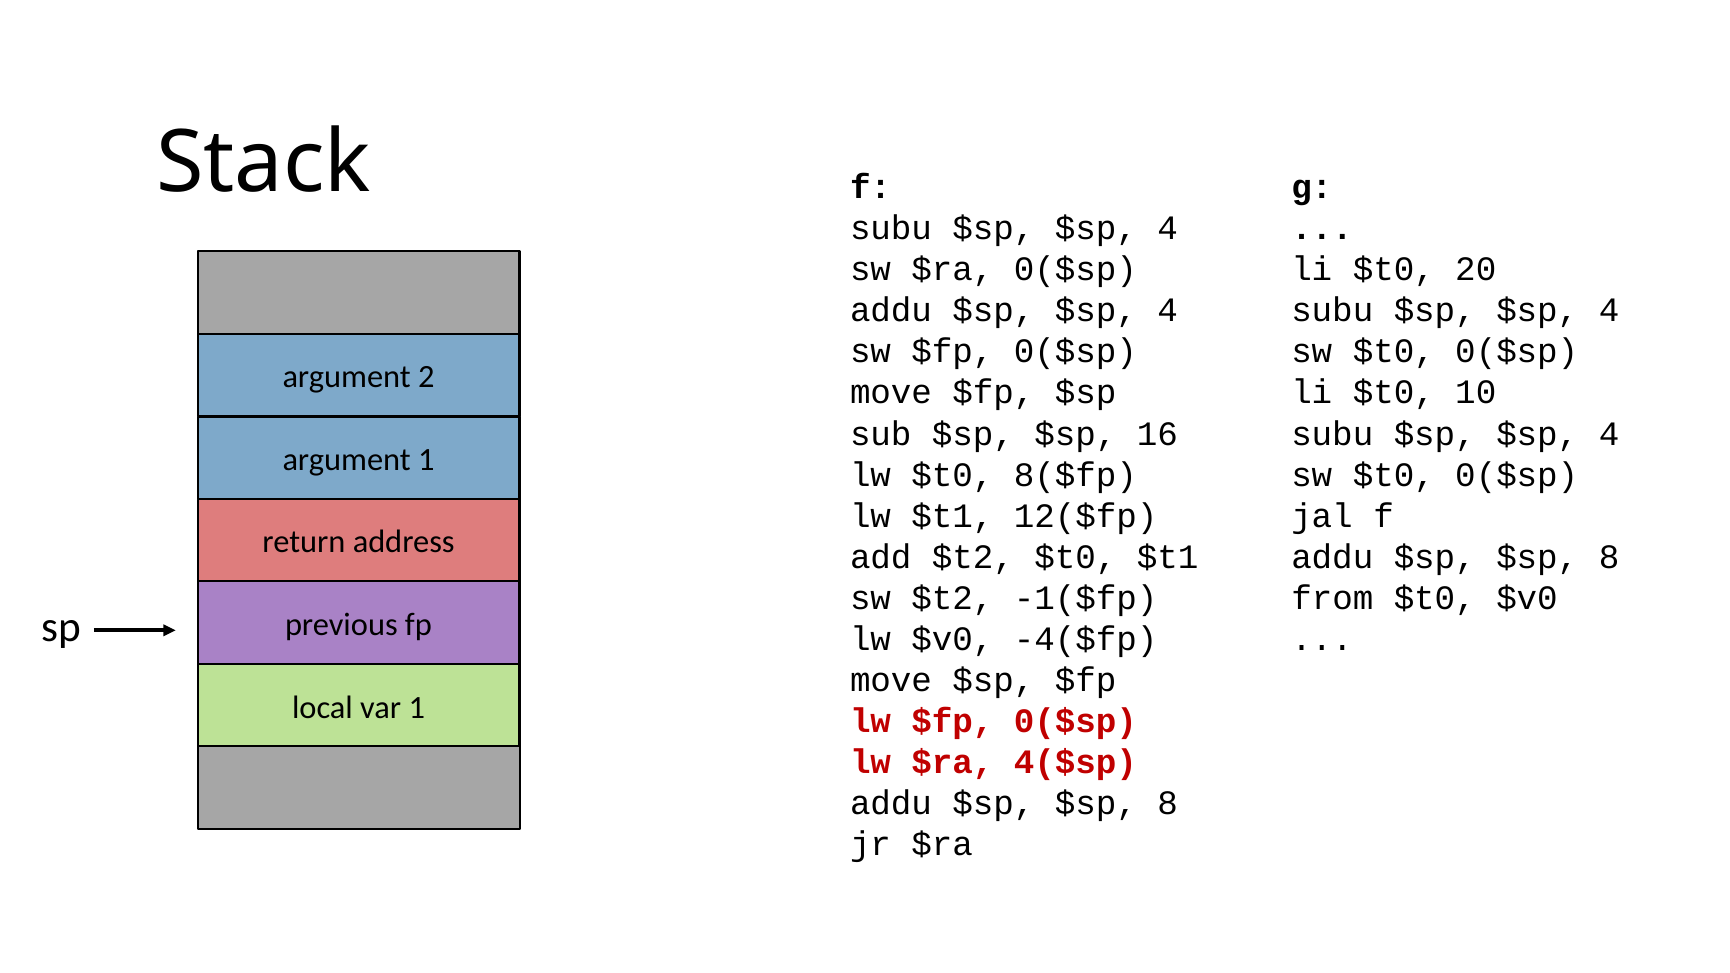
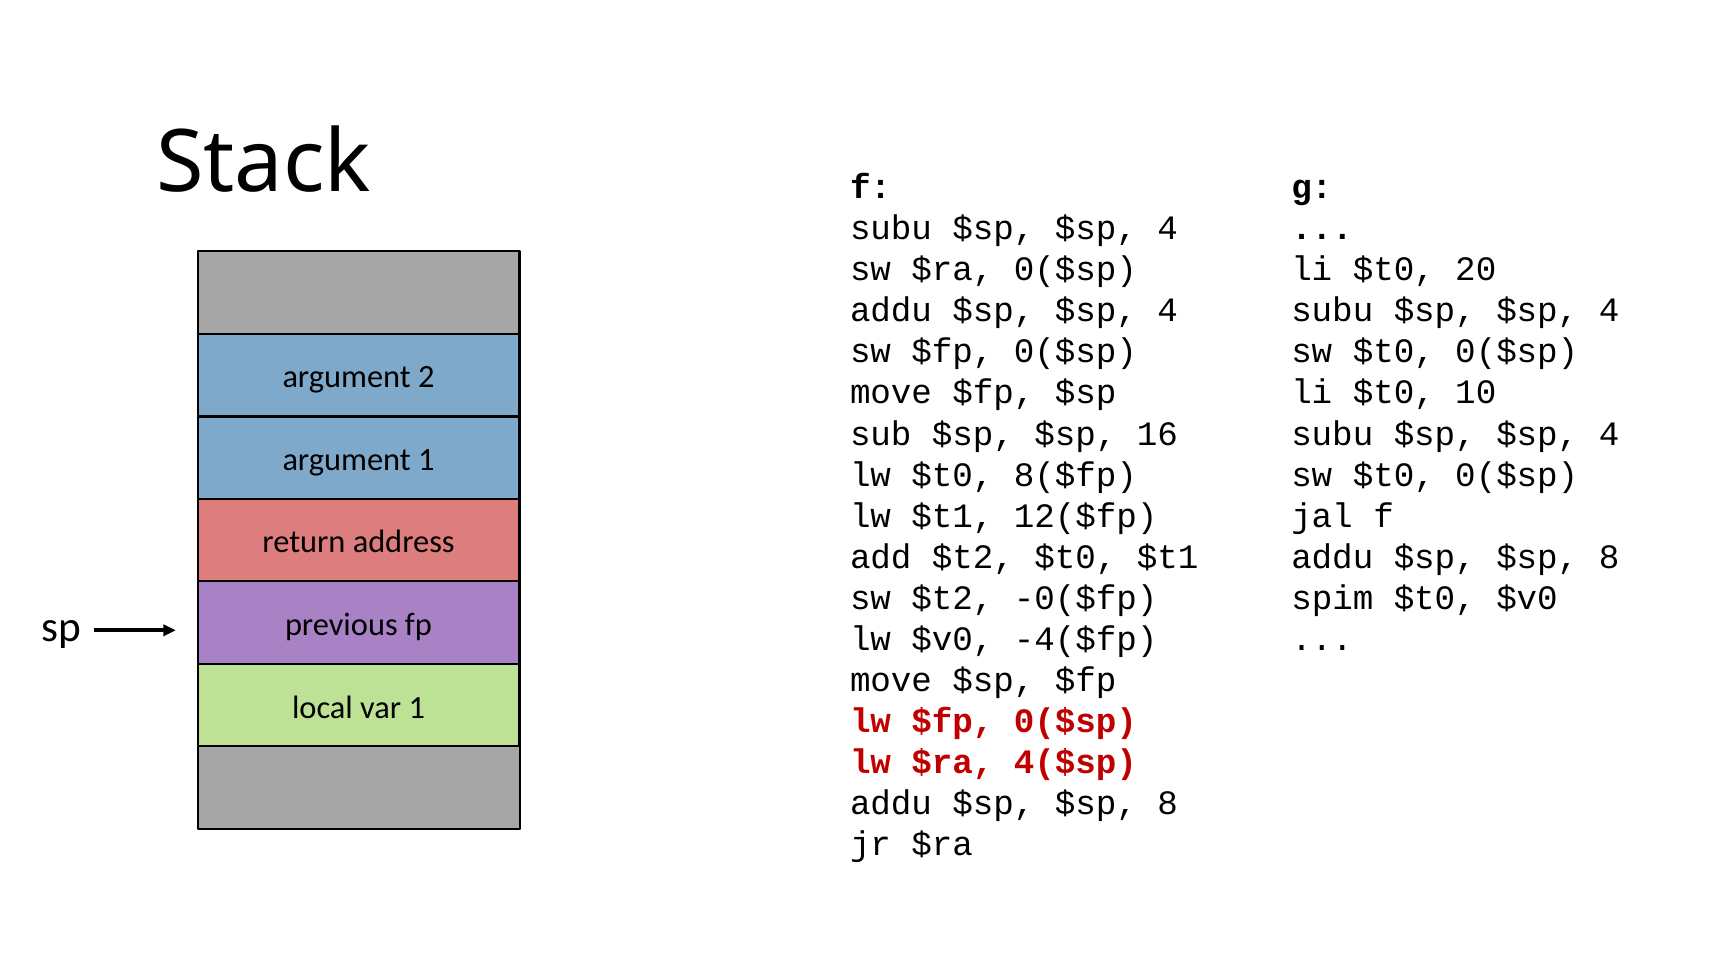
-1($fp: -1($fp -> -0($fp
from: from -> spim
